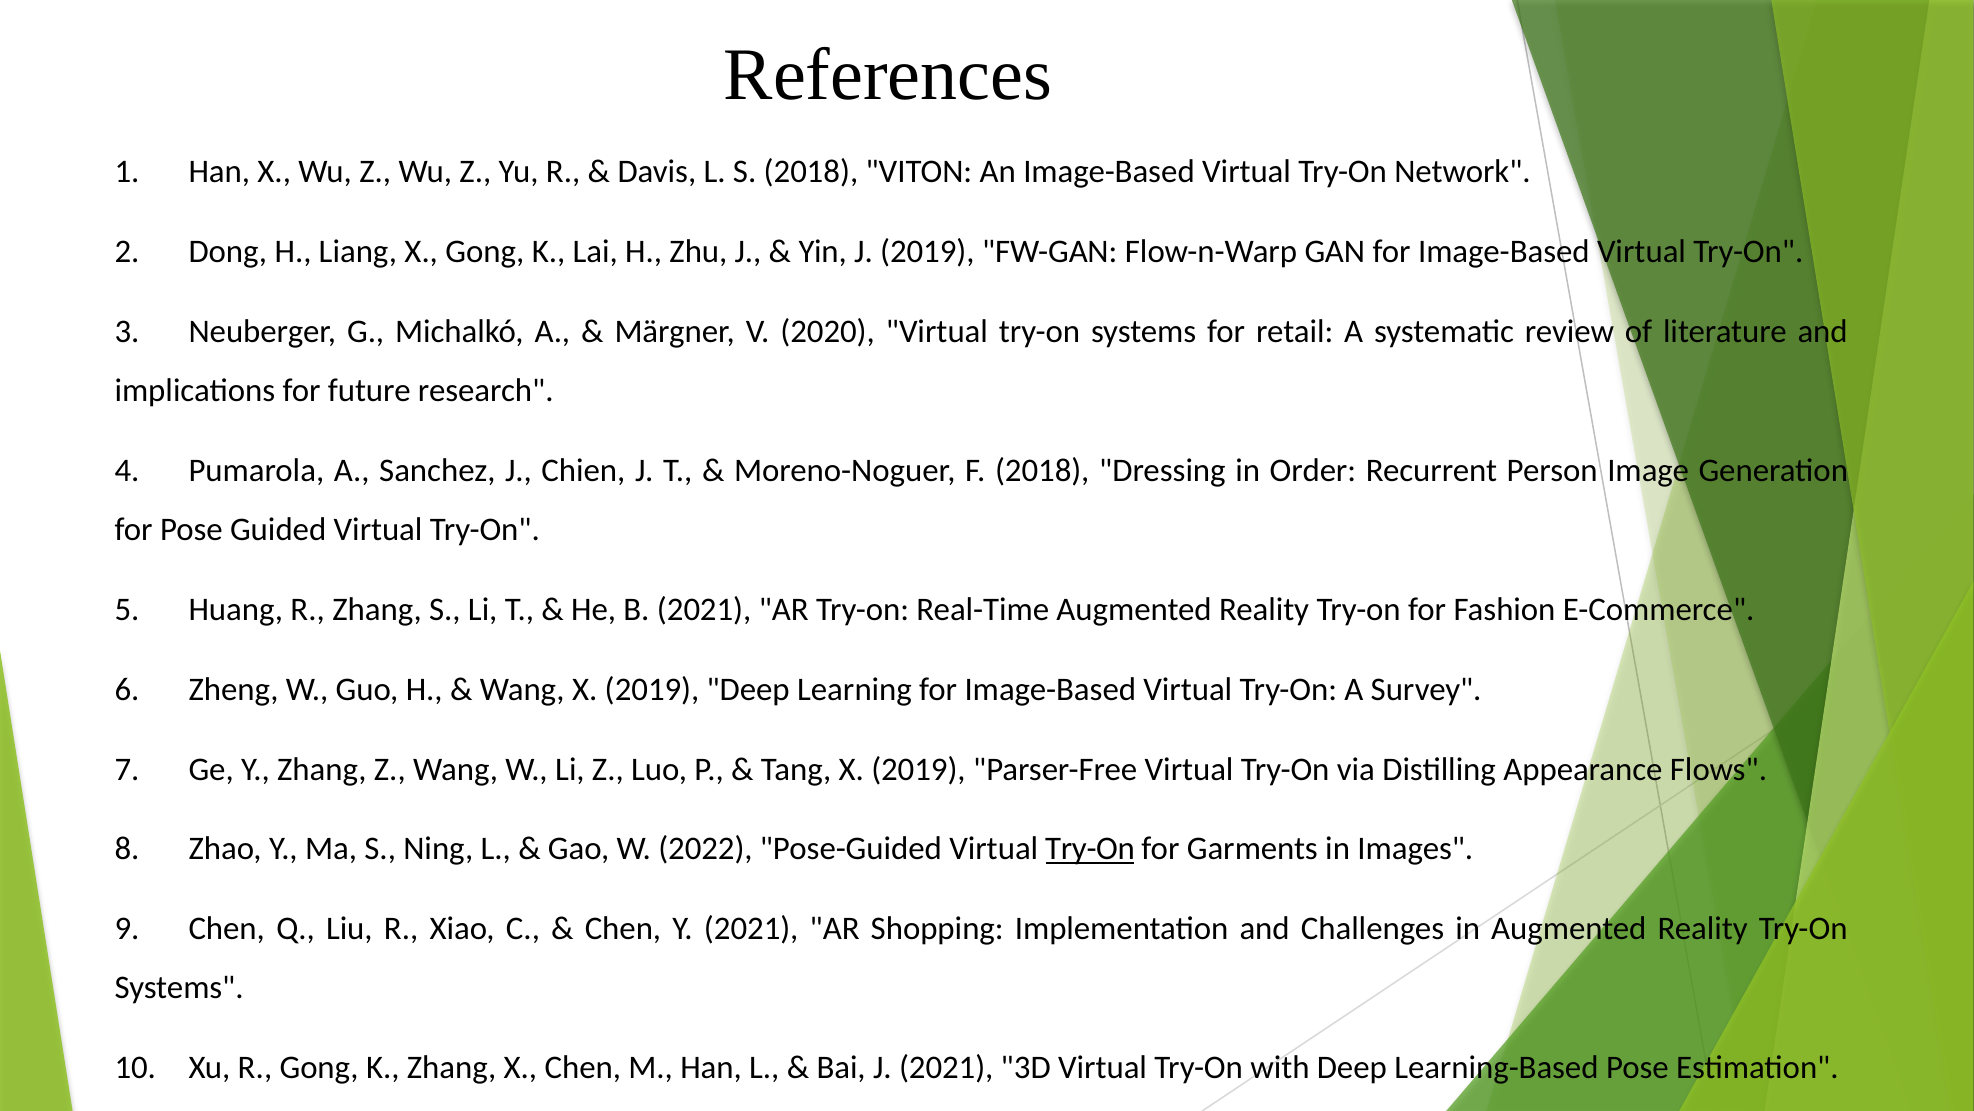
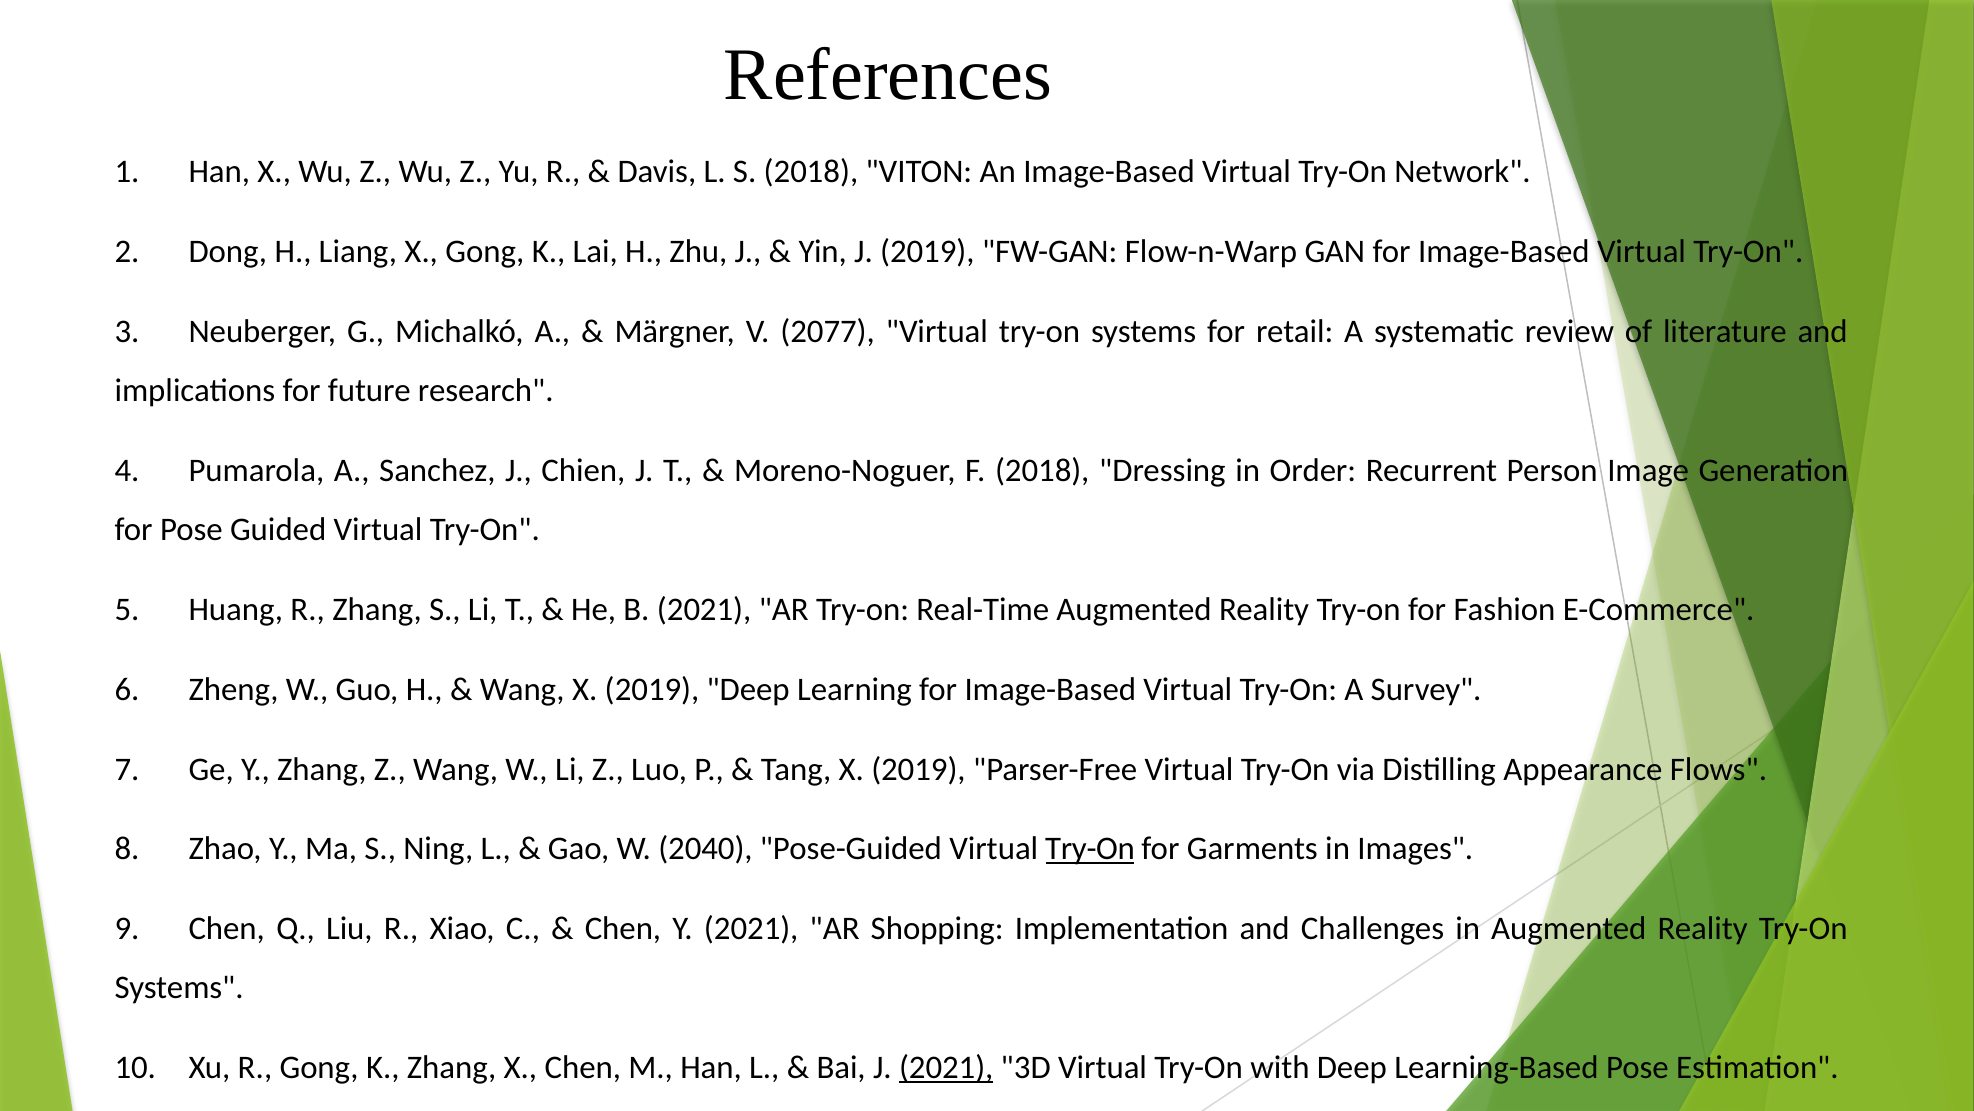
2020: 2020 -> 2077
2022: 2022 -> 2040
2021 at (946, 1067) underline: none -> present
